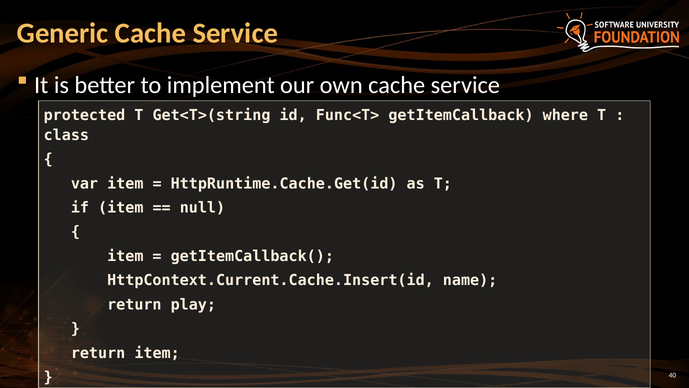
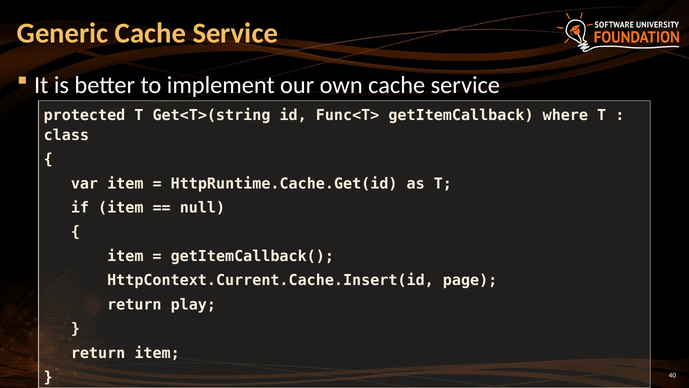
name: name -> page
